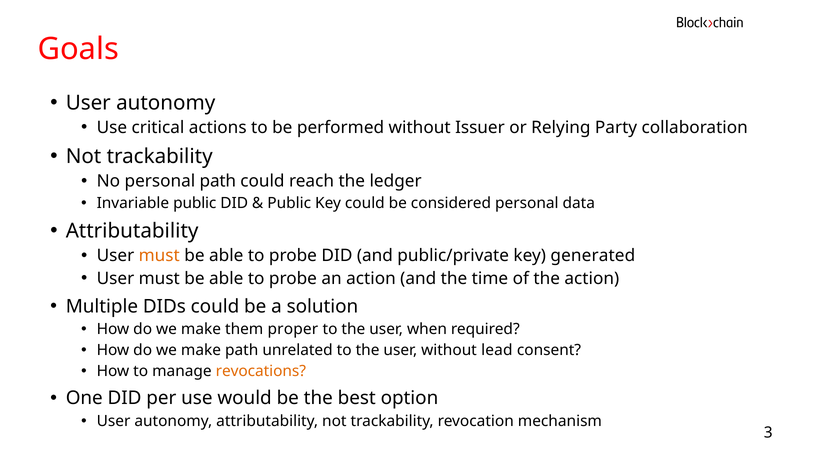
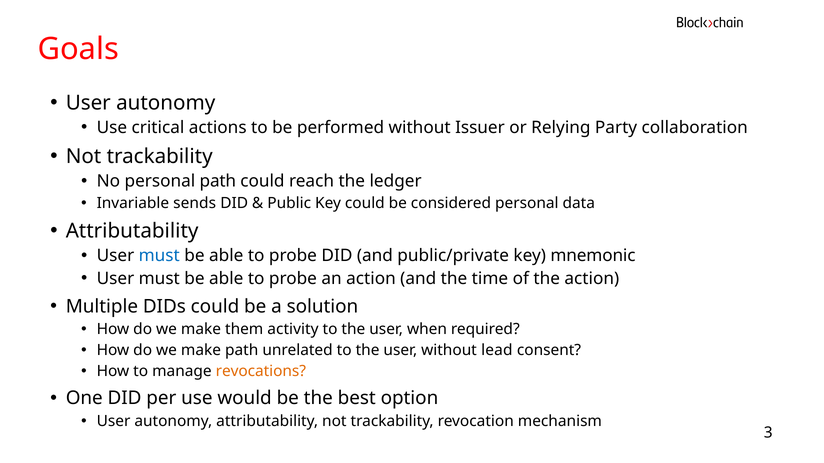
Invariable public: public -> sends
must at (159, 256) colour: orange -> blue
generated: generated -> mnemonic
proper: proper -> activity
